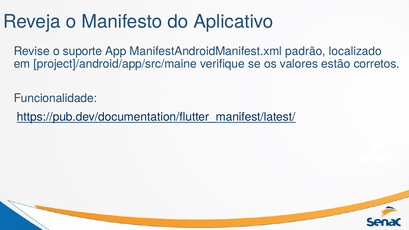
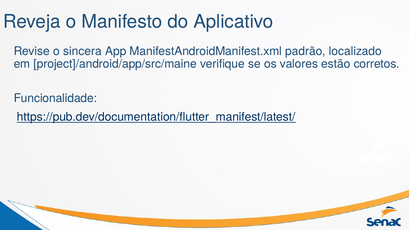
suporte: suporte -> sincera
